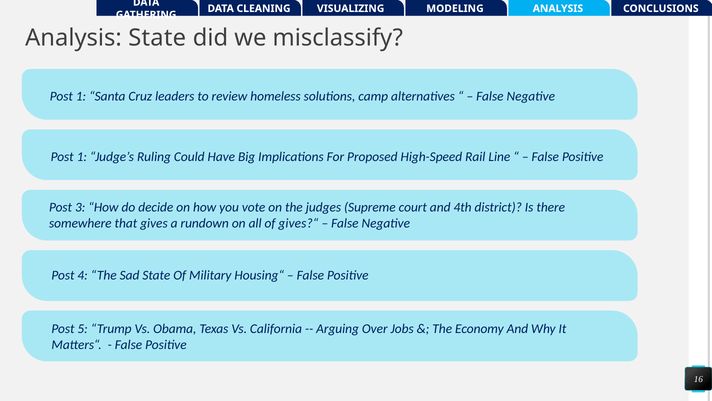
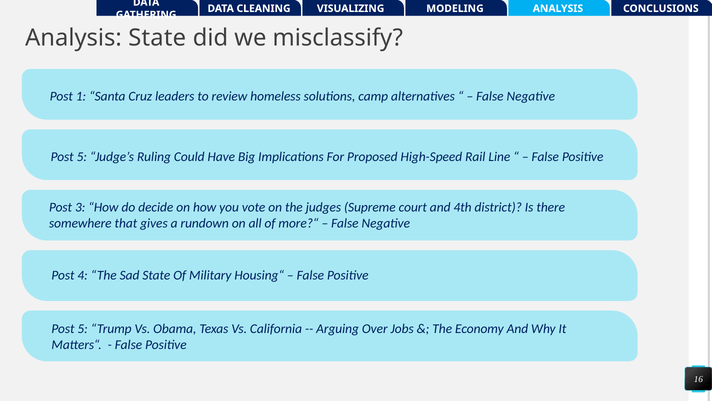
1 at (82, 157): 1 -> 5
gives?“: gives?“ -> more?“
